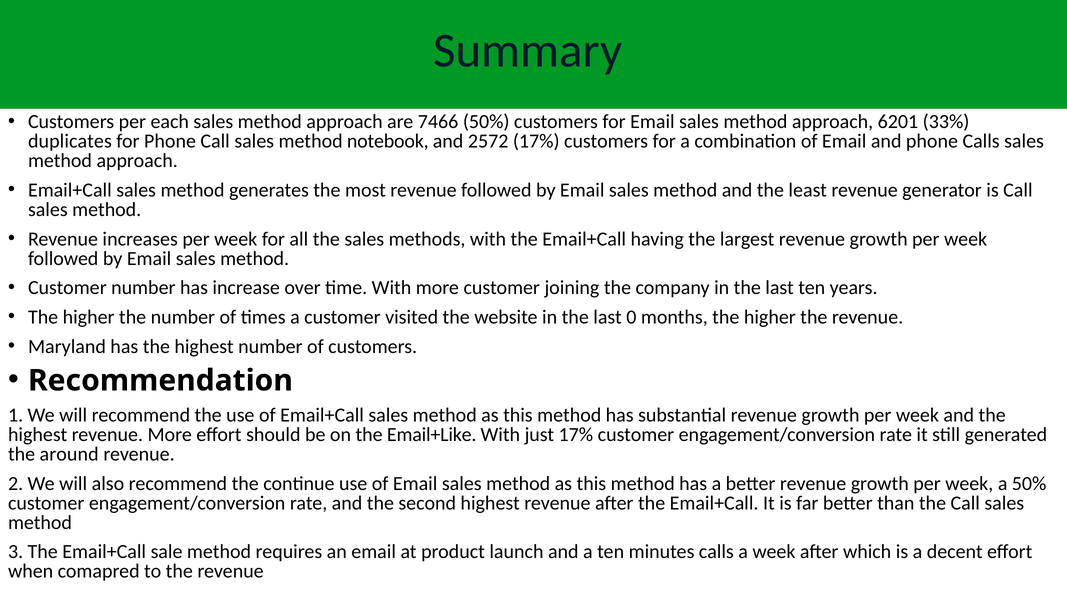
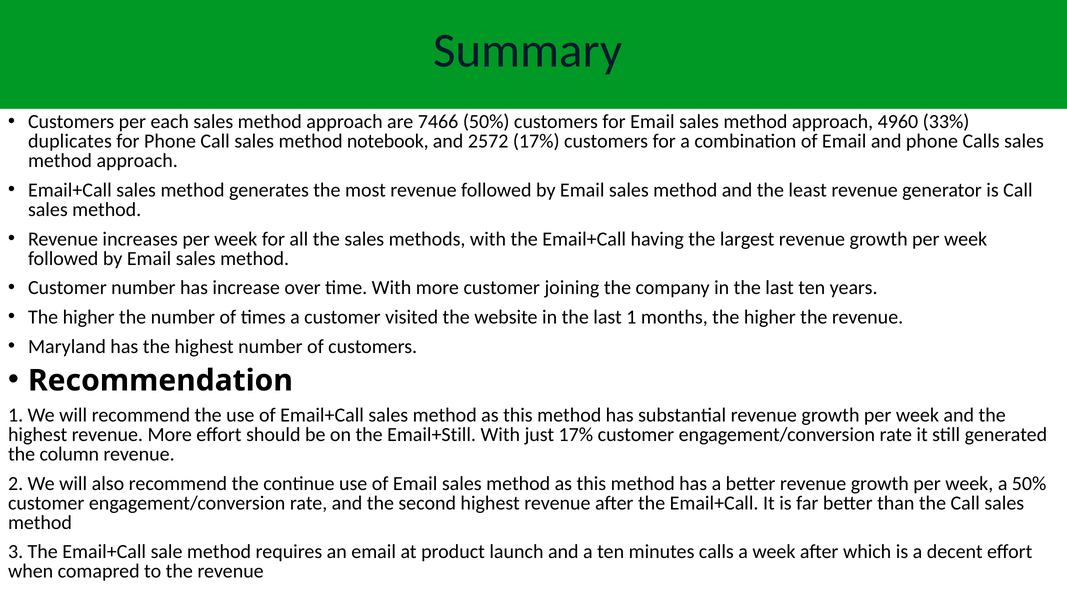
6201: 6201 -> 4960
last 0: 0 -> 1
Email+Like: Email+Like -> Email+Still
around: around -> column
